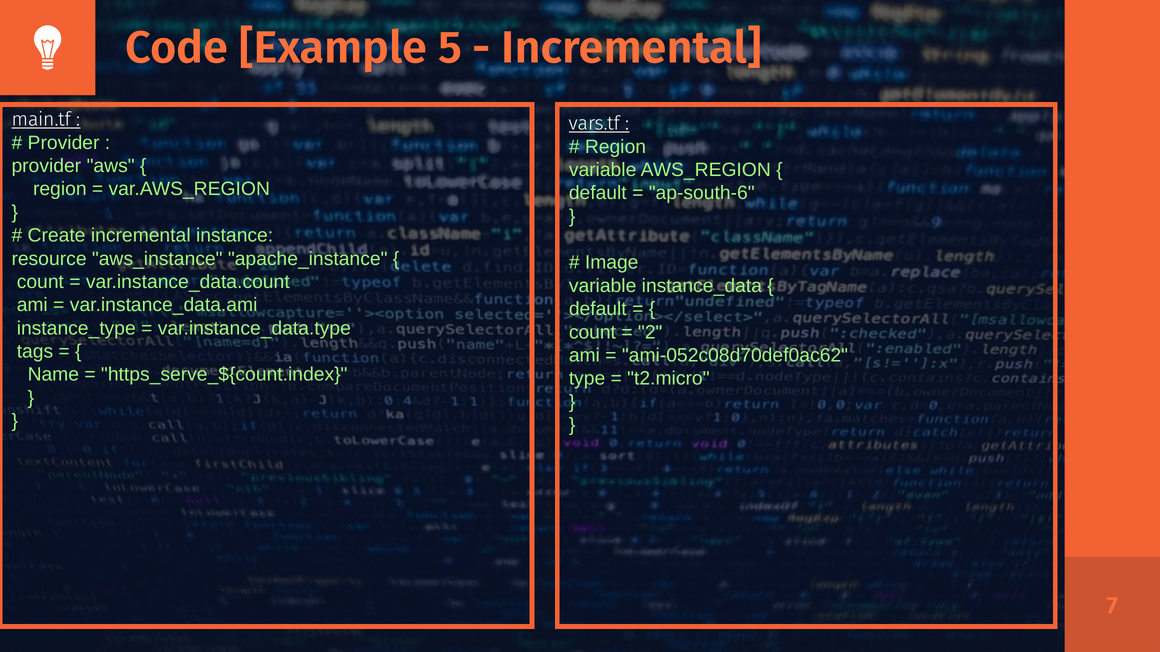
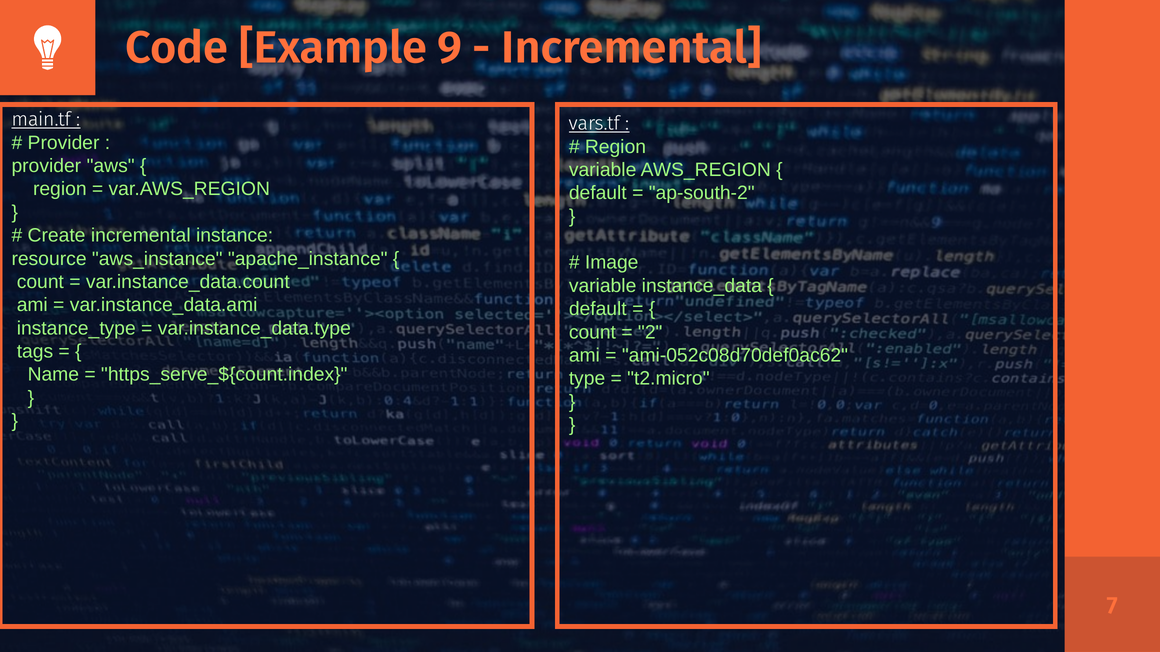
5: 5 -> 9
ap-south-6: ap-south-6 -> ap-south-2
